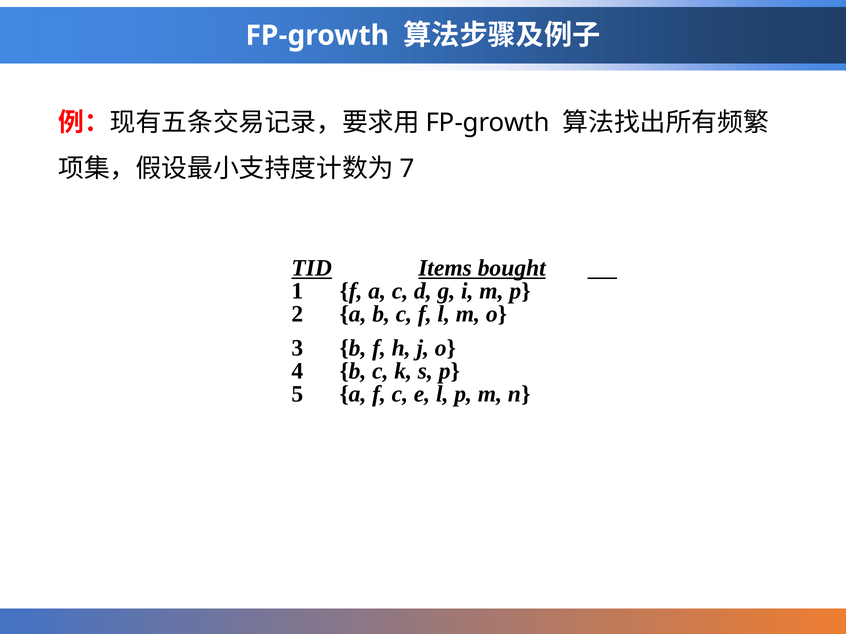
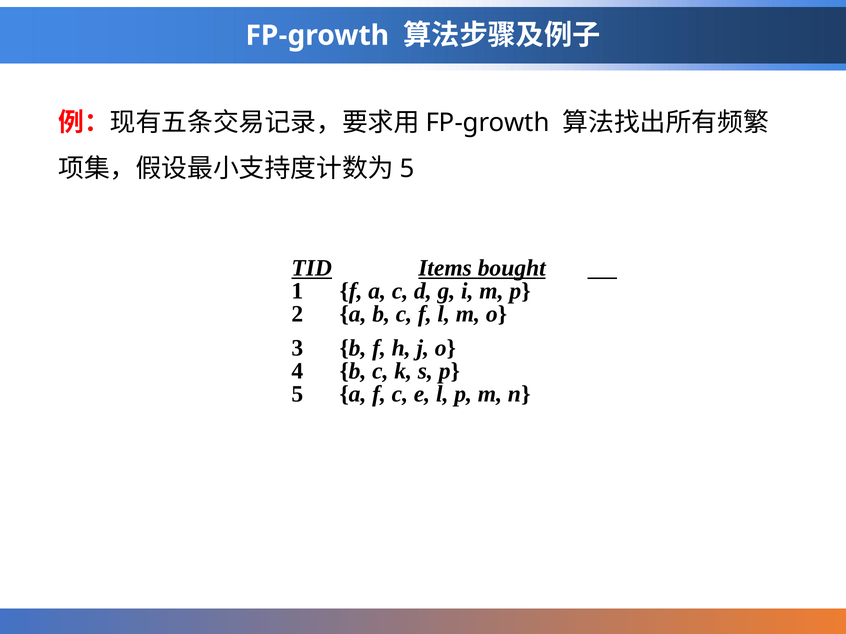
7 at (407, 169): 7 -> 5
